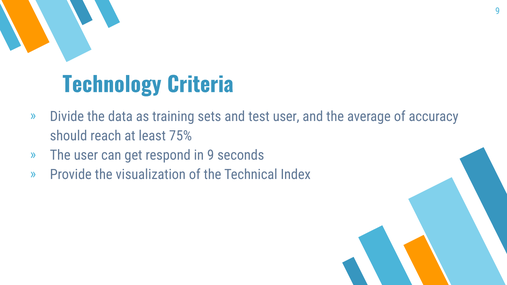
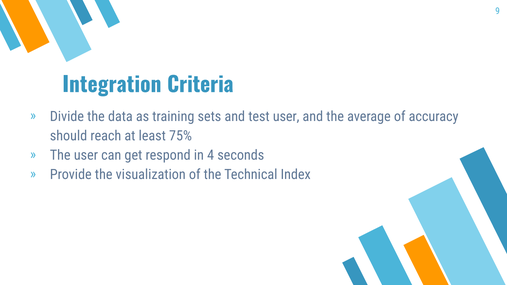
Technology: Technology -> Integration
in 9: 9 -> 4
